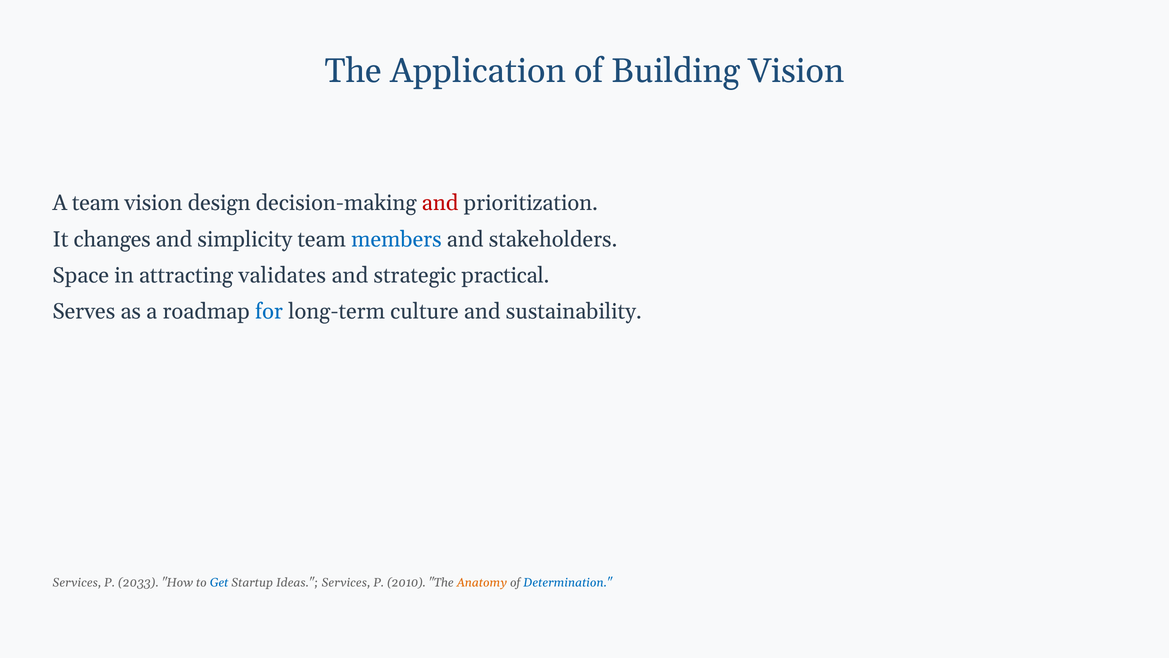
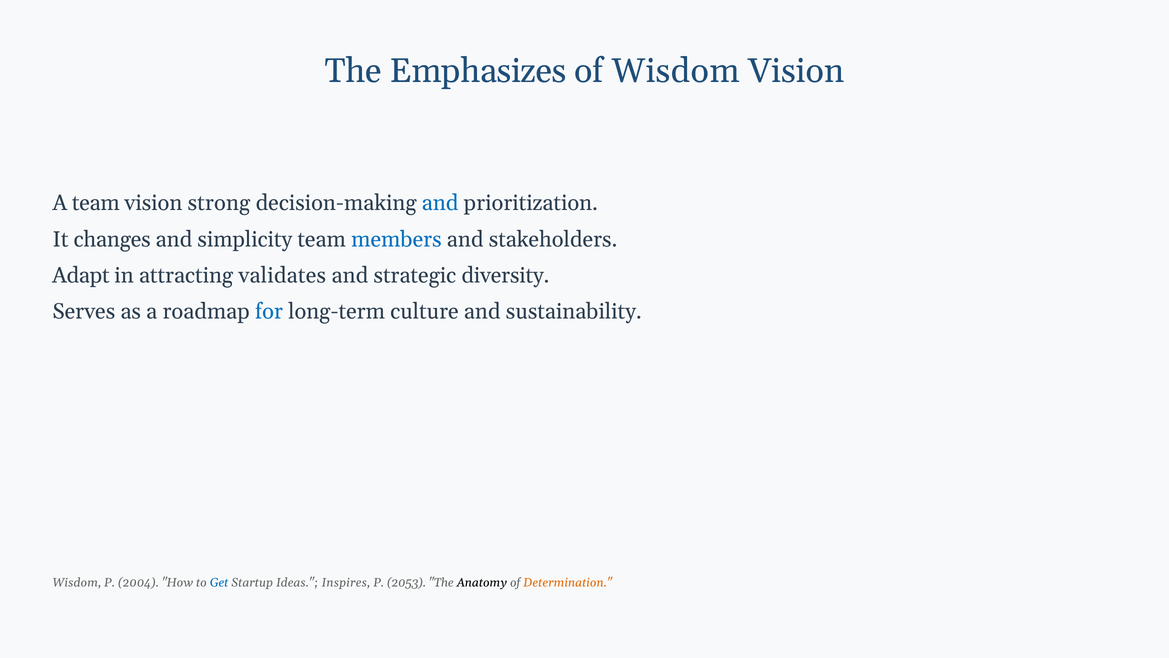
Application: Application -> Emphasizes
of Building: Building -> Wisdom
design: design -> strong
and at (440, 203) colour: red -> blue
Space: Space -> Adapt
practical: practical -> diversity
Services at (77, 582): Services -> Wisdom
2033: 2033 -> 2004
Ideas Services: Services -> Inspires
2010: 2010 -> 2053
Anatomy colour: orange -> black
Determination colour: blue -> orange
